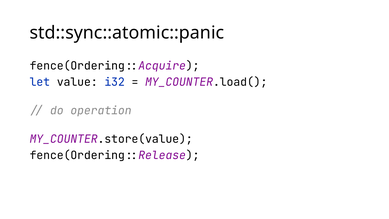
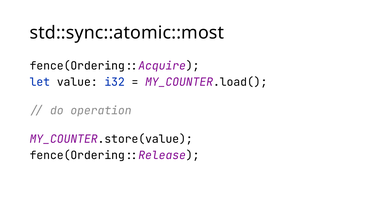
std::sync::atomic::panic: std::sync::atomic::panic -> std::sync::atomic::most
